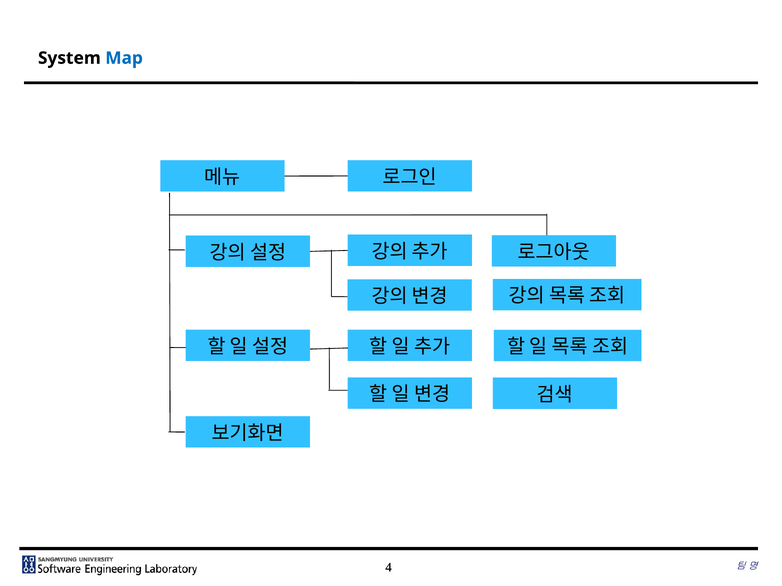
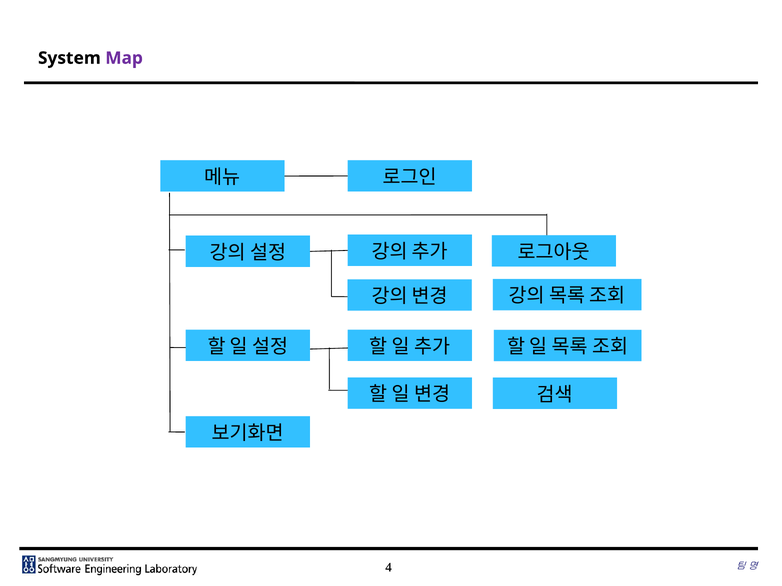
Map colour: blue -> purple
